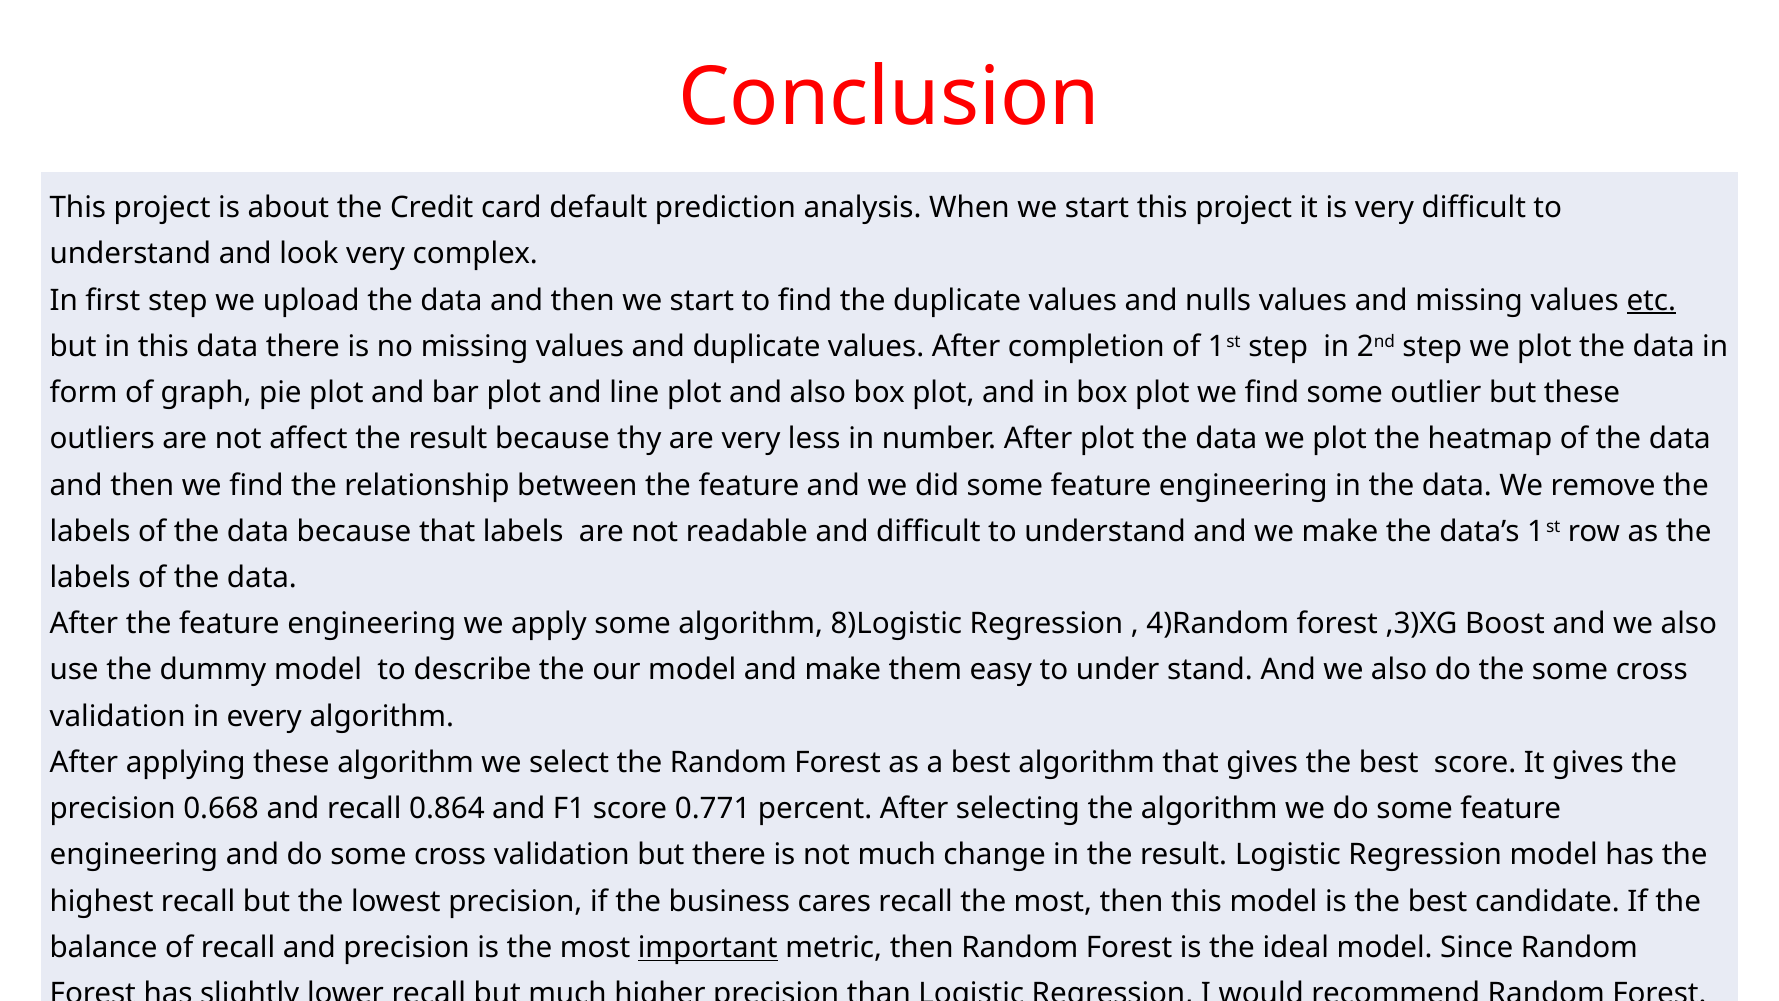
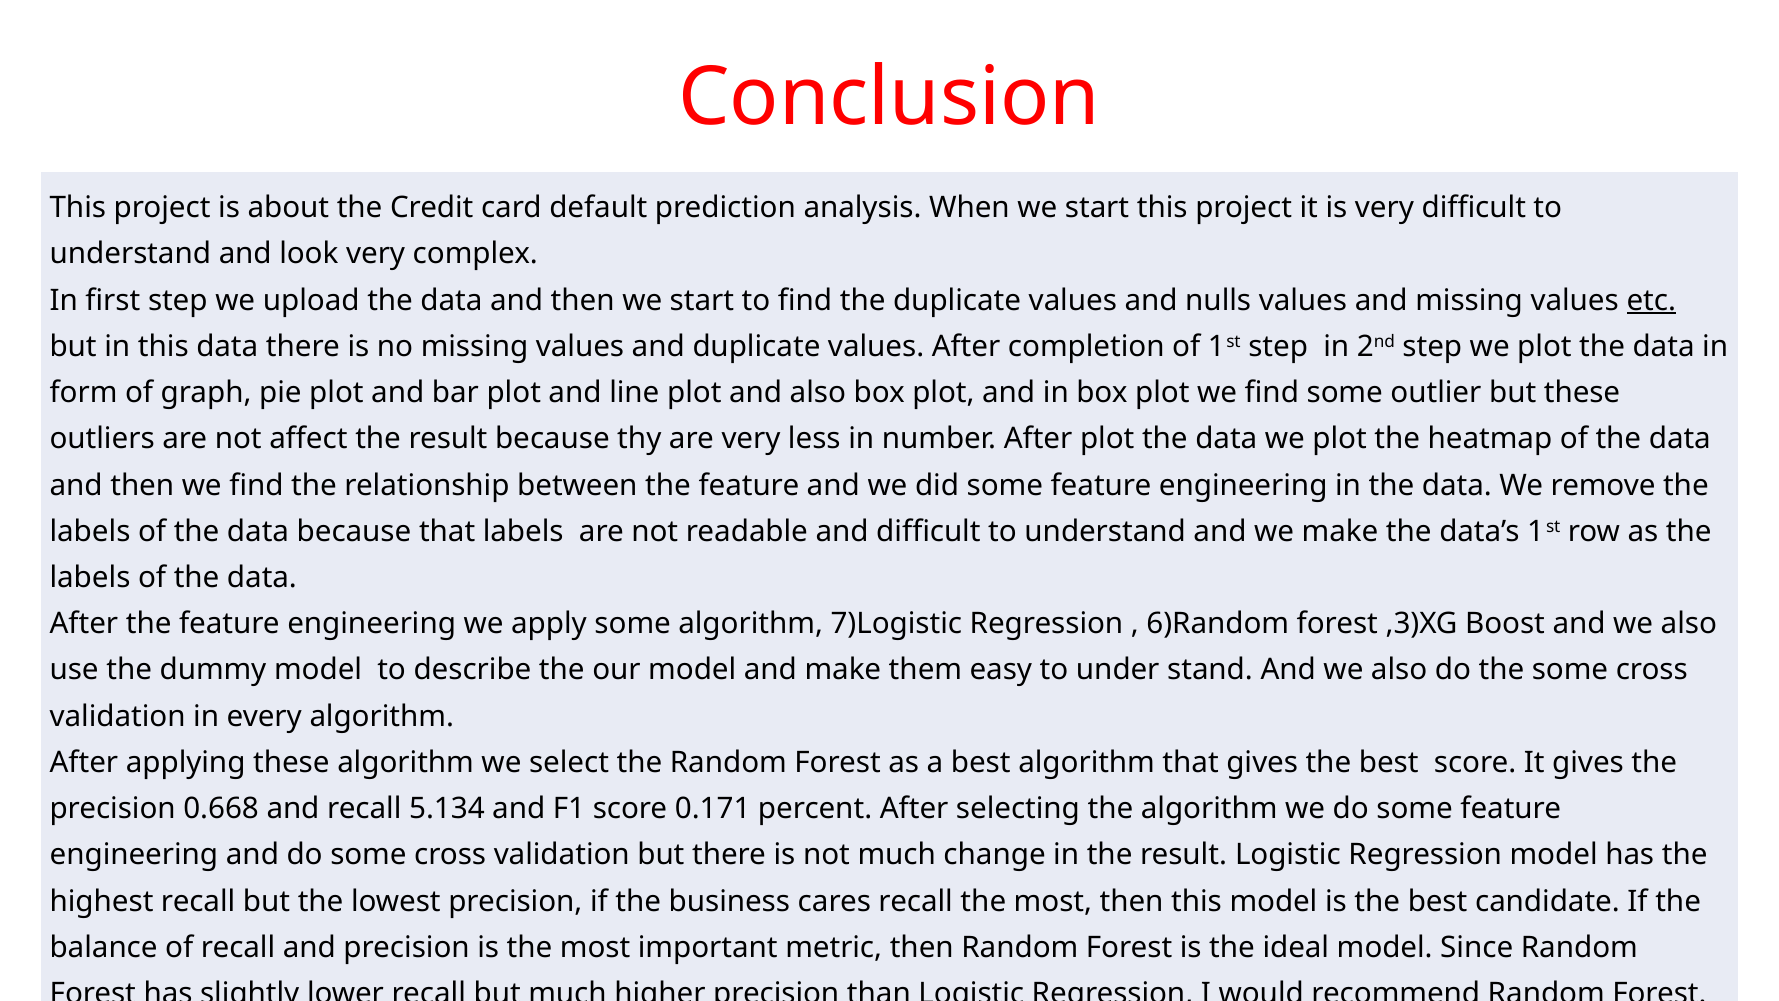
8)Logistic: 8)Logistic -> 7)Logistic
4)Random: 4)Random -> 6)Random
0.864: 0.864 -> 5.134
0.771: 0.771 -> 0.171
important underline: present -> none
